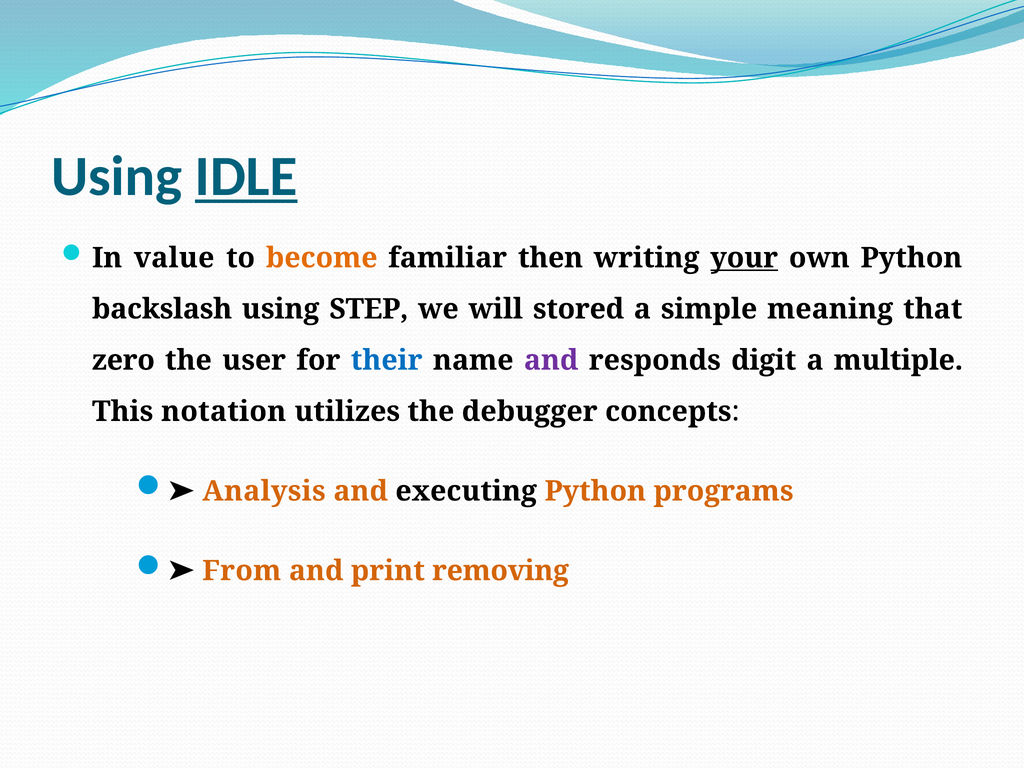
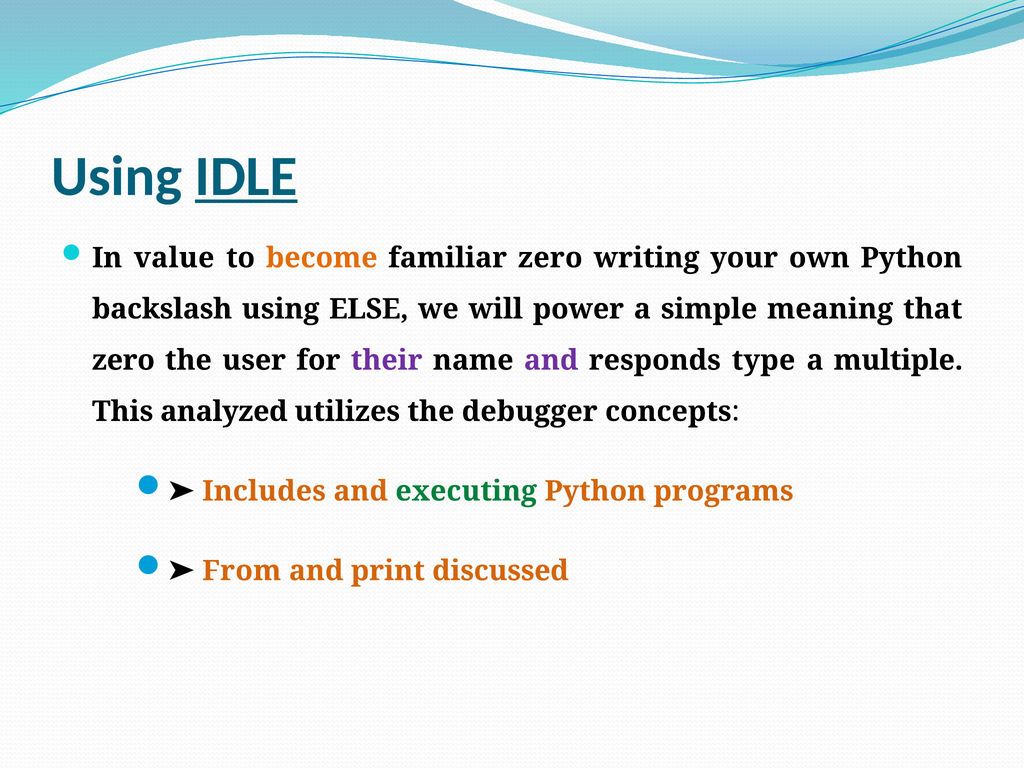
familiar then: then -> zero
your underline: present -> none
STEP: STEP -> ELSE
stored: stored -> power
their colour: blue -> purple
digit: digit -> type
notation: notation -> analyzed
Analysis: Analysis -> Includes
executing colour: black -> green
removing: removing -> discussed
